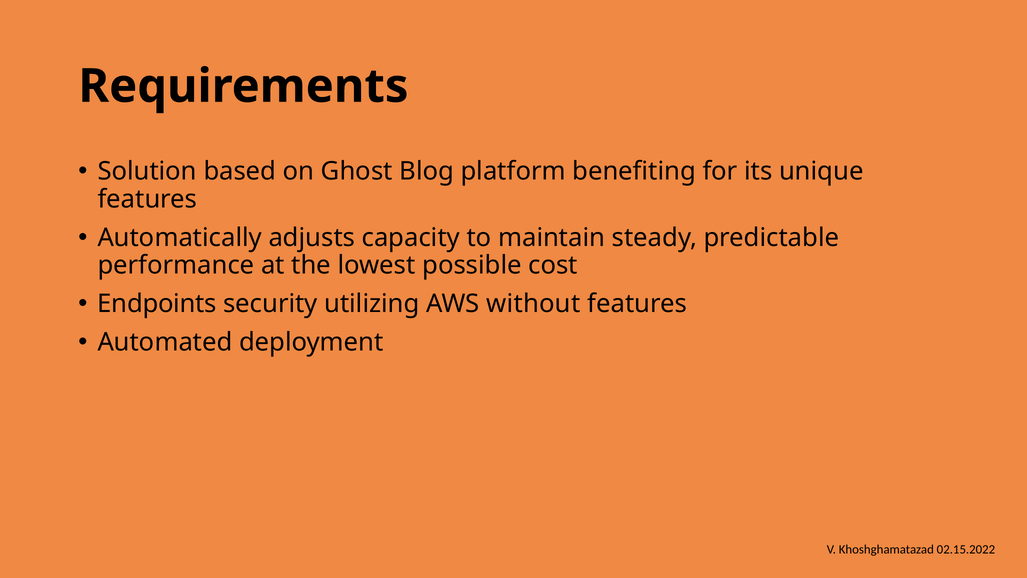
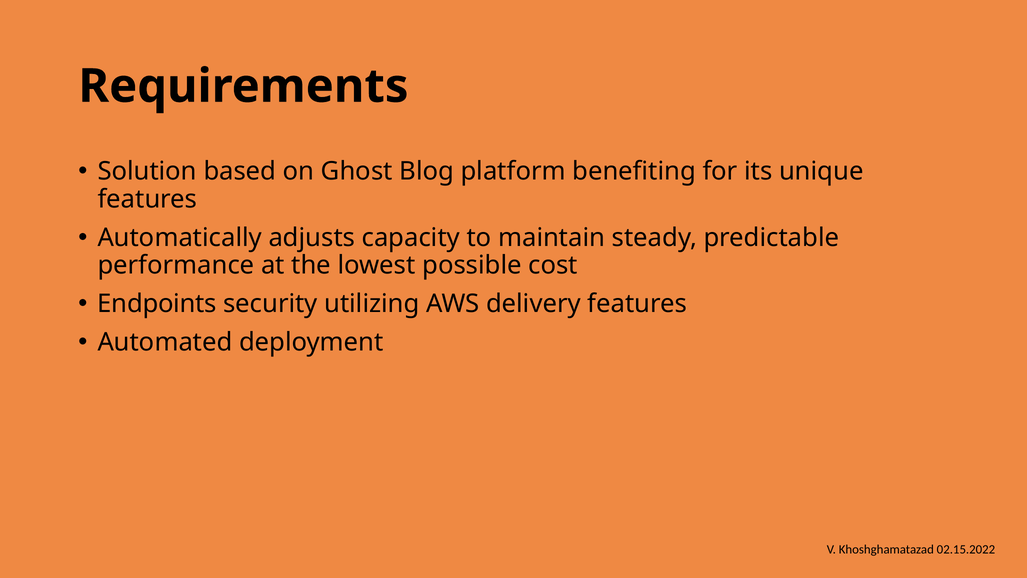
without: without -> delivery
